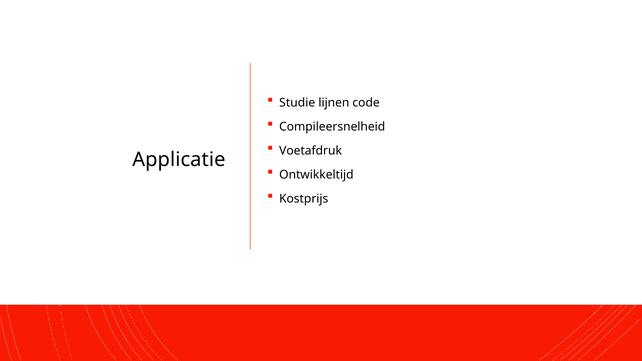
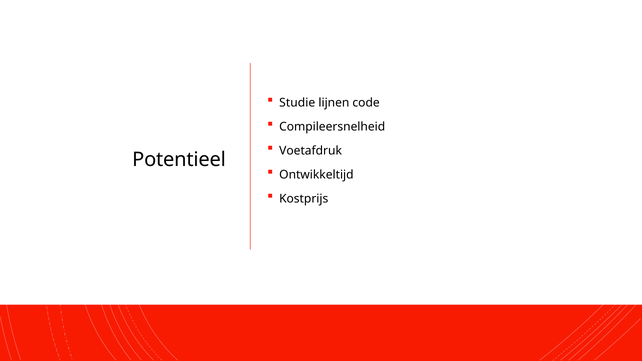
Applicatie: Applicatie -> Potentieel
